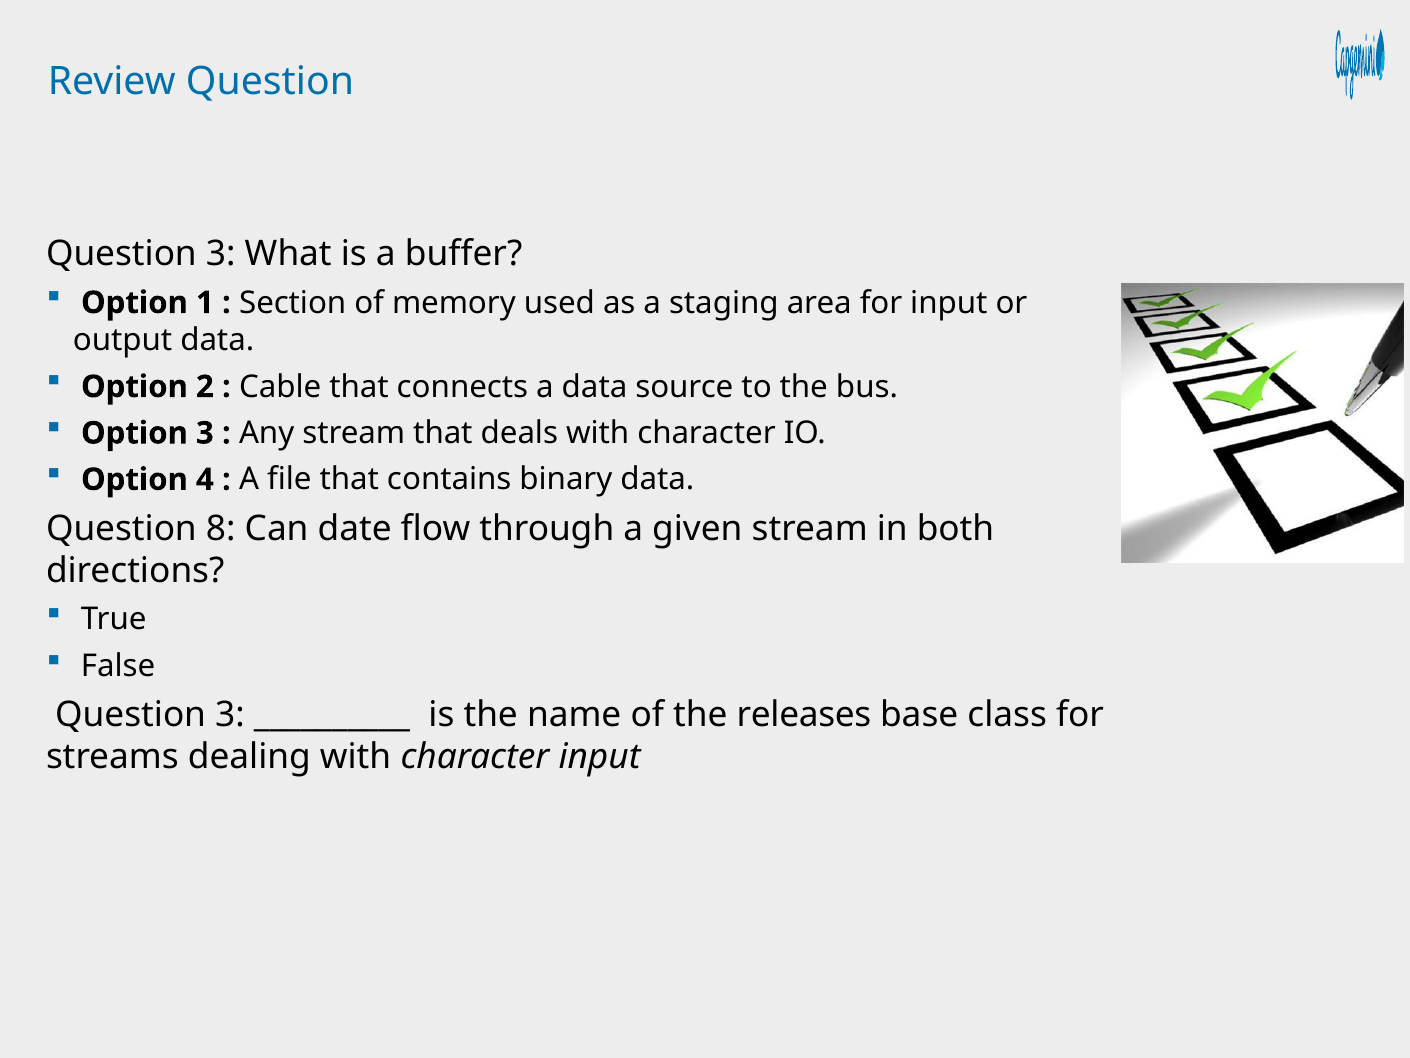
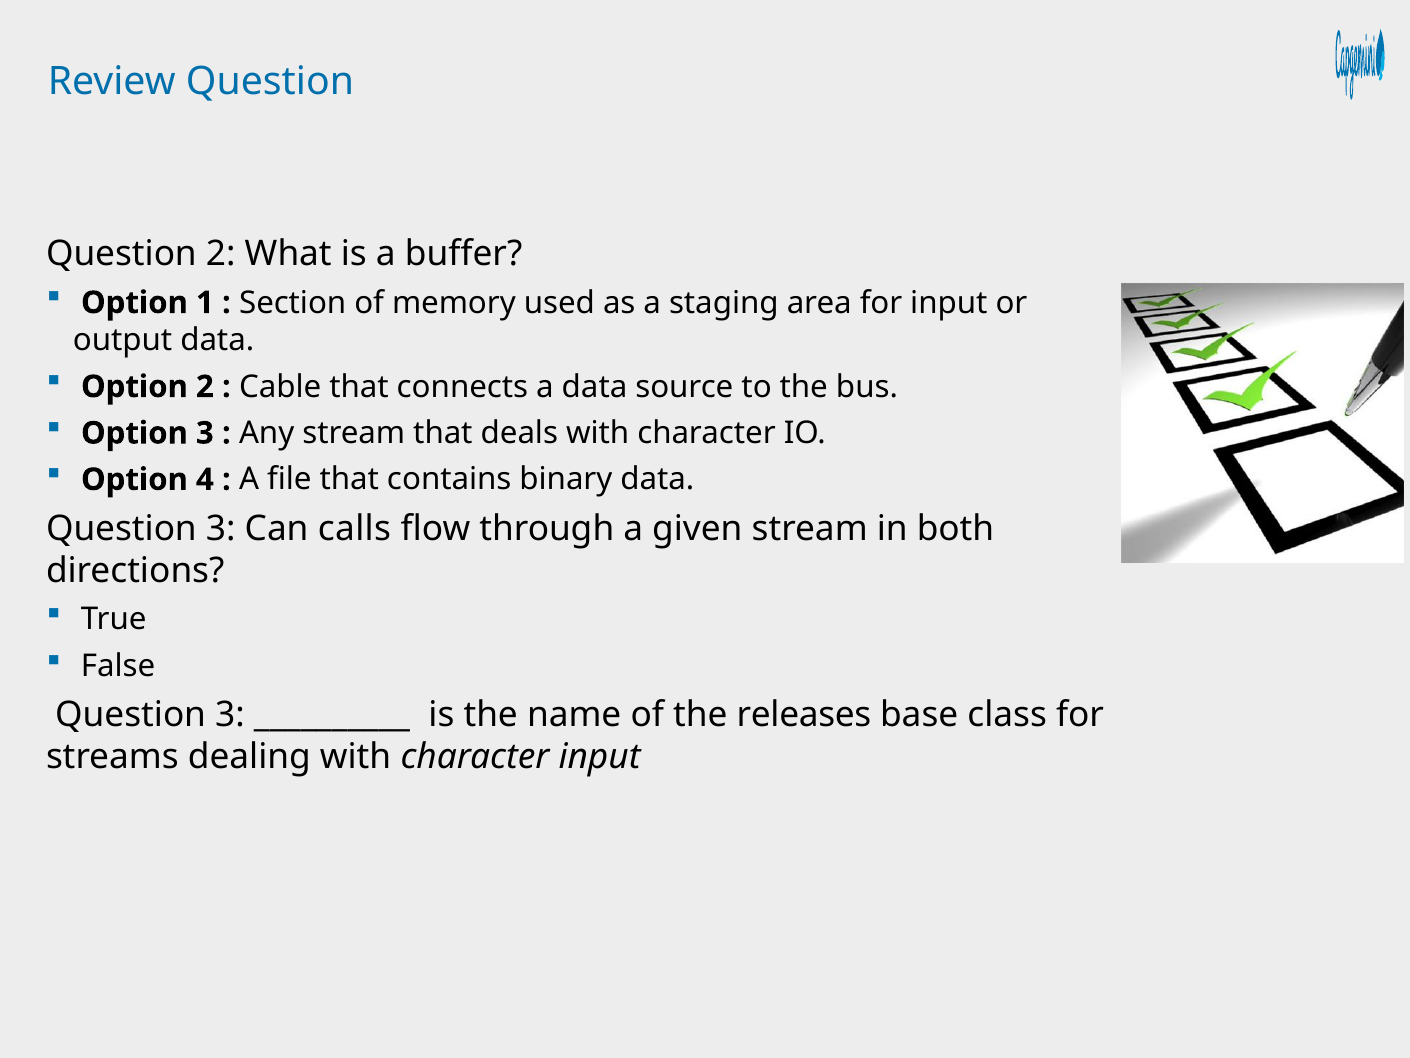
3 at (221, 254): 3 -> 2
8 at (221, 528): 8 -> 3
date: date -> calls
